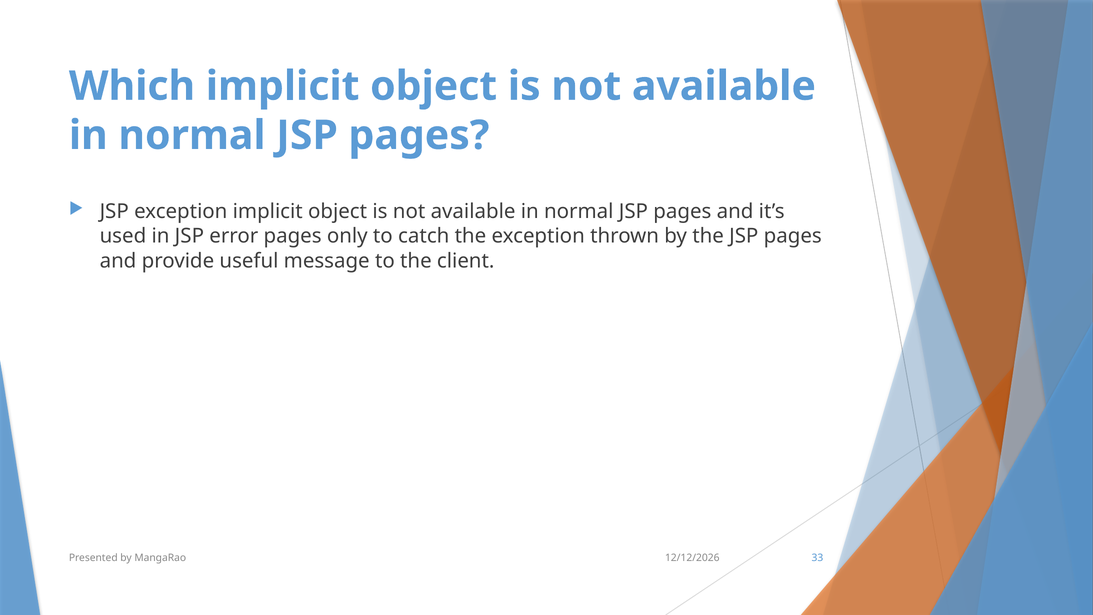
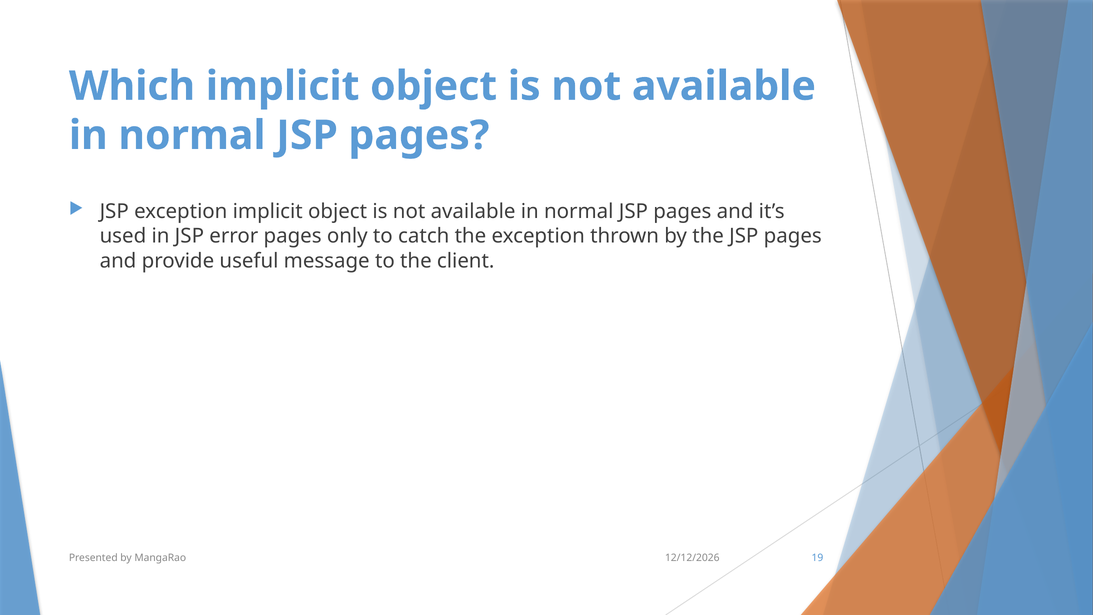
33: 33 -> 19
